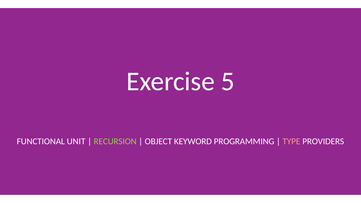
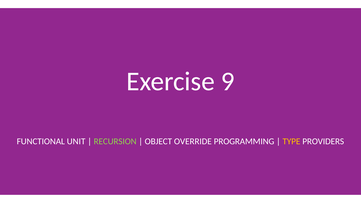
5: 5 -> 9
KEYWORD: KEYWORD -> OVERRIDE
TYPE colour: pink -> yellow
